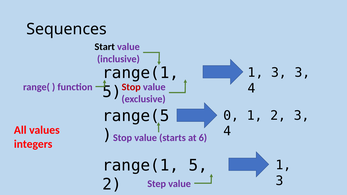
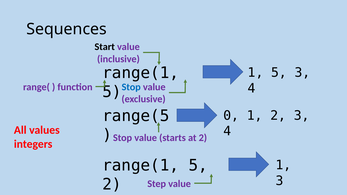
3 at (279, 73): 3 -> 5
Stop at (131, 87) colour: red -> blue
at 6: 6 -> 2
